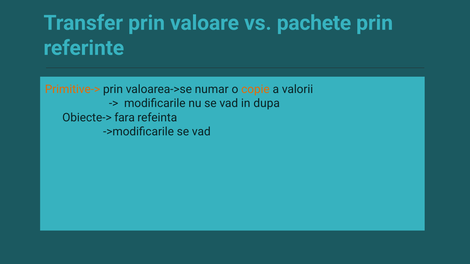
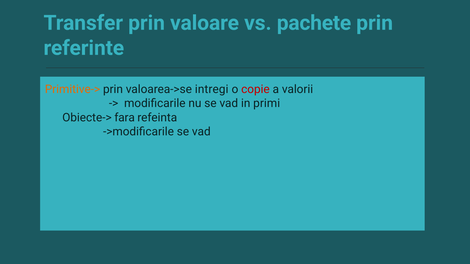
numar: numar -> intregi
copie colour: orange -> red
dupa: dupa -> primi
